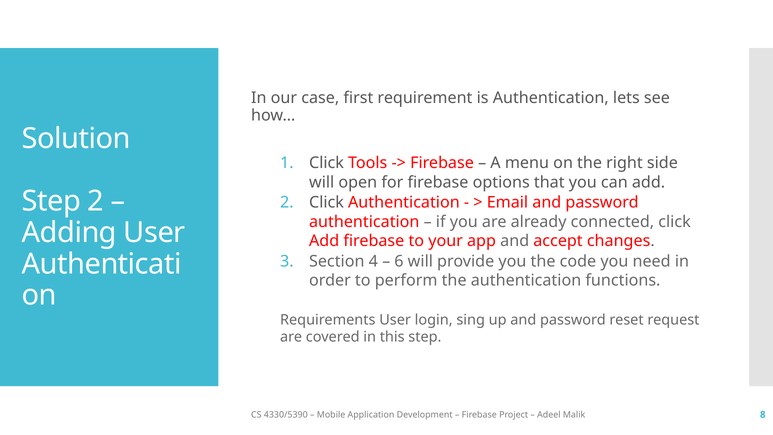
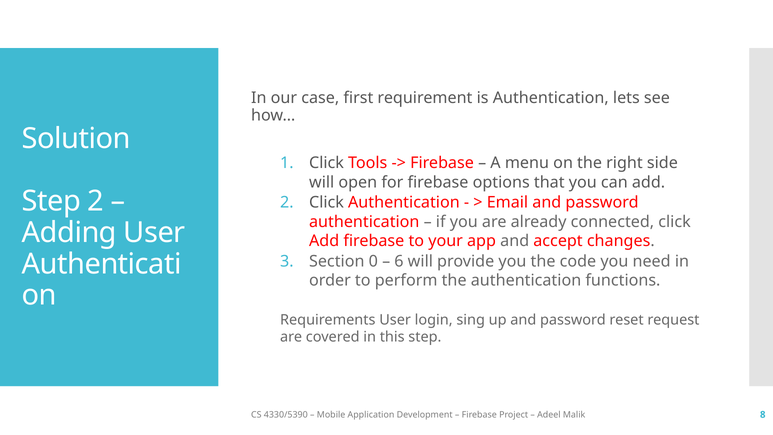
4: 4 -> 0
